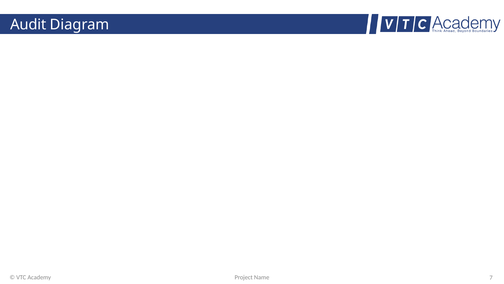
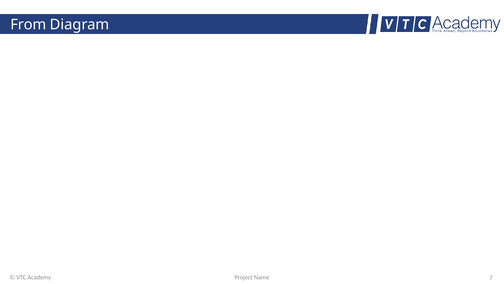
Audit: Audit -> From
